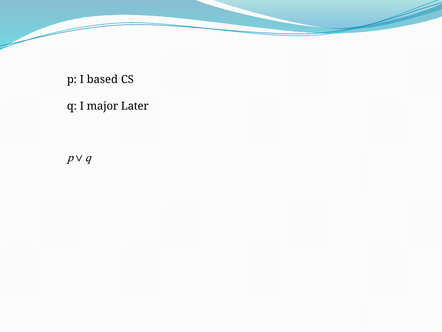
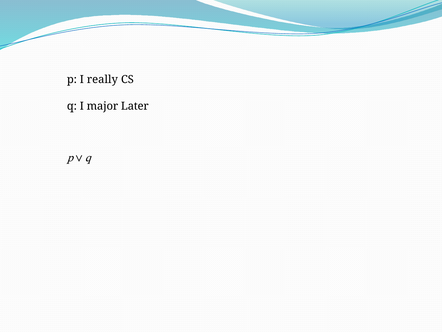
based: based -> really
